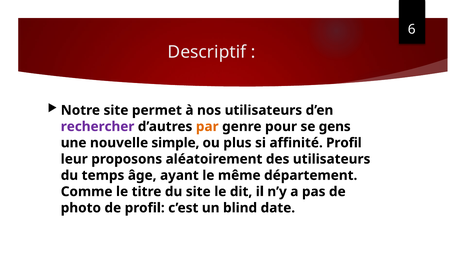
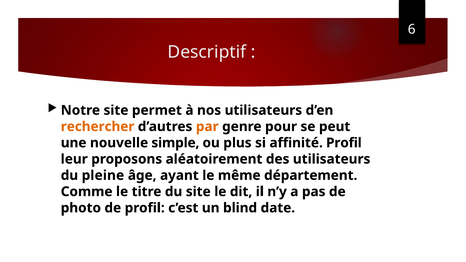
rechercher colour: purple -> orange
gens: gens -> peut
temps: temps -> pleine
